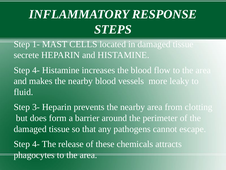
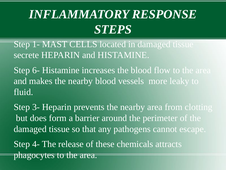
4- at (36, 70): 4- -> 6-
